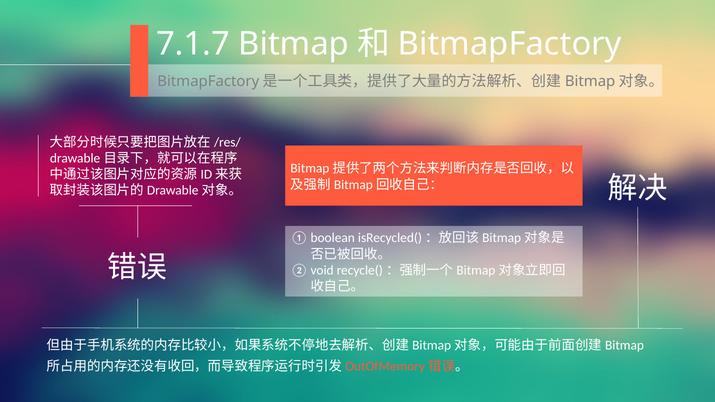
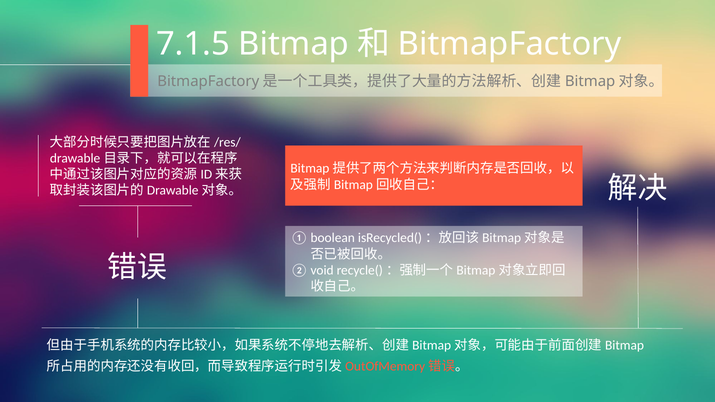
7.1.7: 7.1.7 -> 7.1.5
